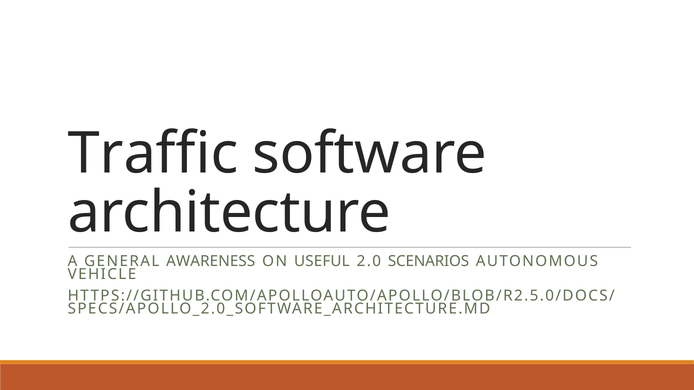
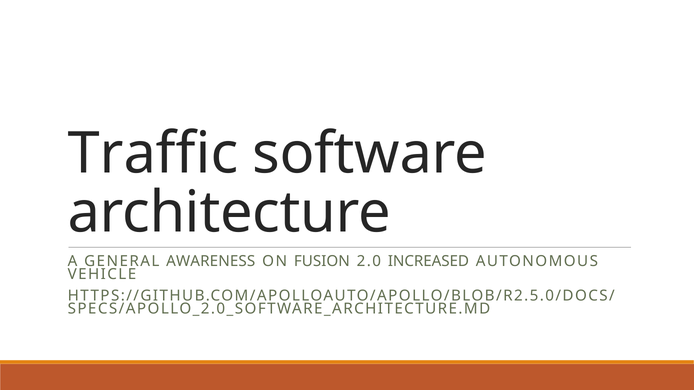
USEFUL: USEFUL -> FUSION
SCENARIOS: SCENARIOS -> INCREASED
